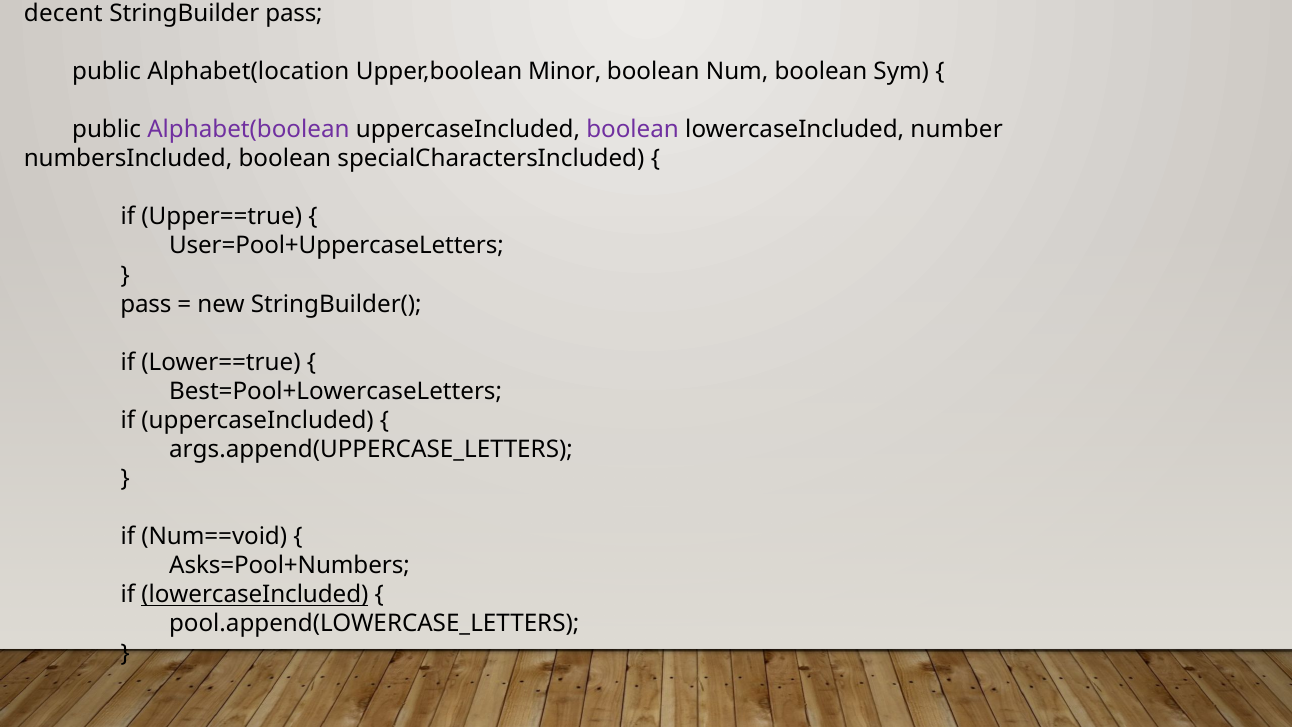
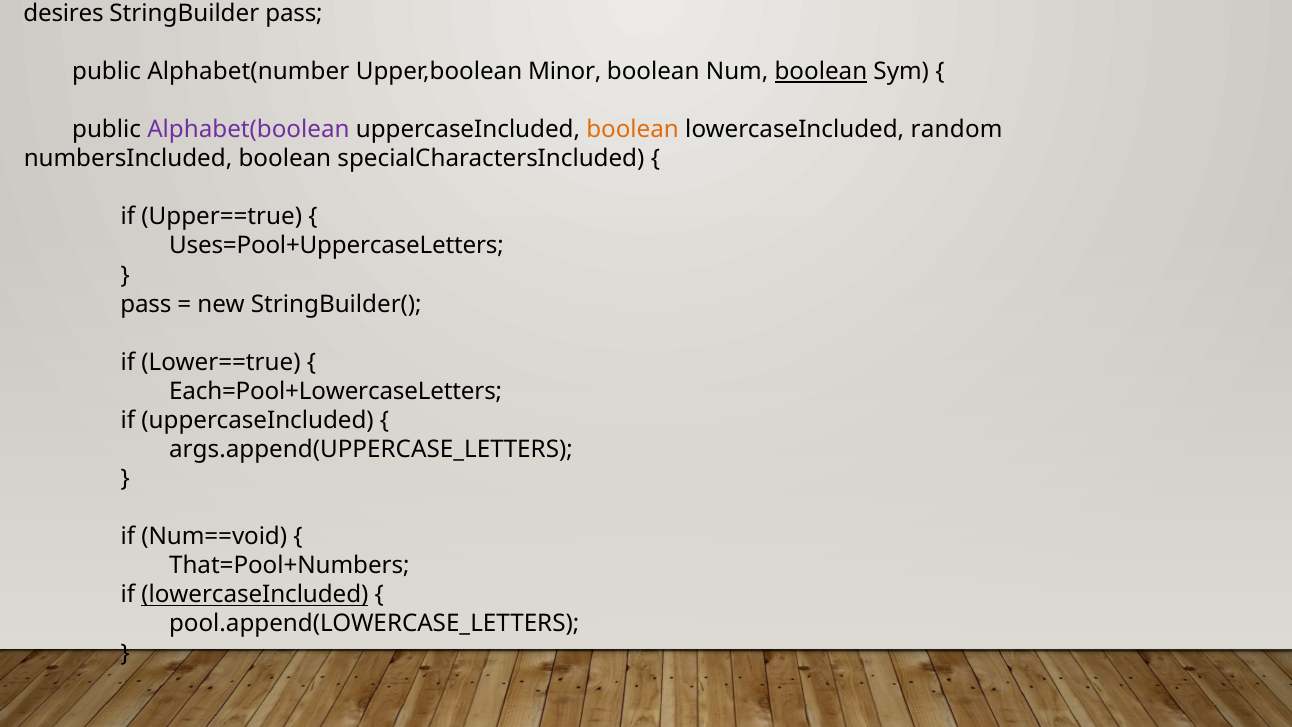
decent: decent -> desires
Alphabet(location: Alphabet(location -> Alphabet(number
boolean at (821, 71) underline: none -> present
boolean at (633, 130) colour: purple -> orange
number: number -> random
User=Pool+UppercaseLetters: User=Pool+UppercaseLetters -> Uses=Pool+UppercaseLetters
Best=Pool+LowercaseLetters: Best=Pool+LowercaseLetters -> Each=Pool+LowercaseLetters
Asks=Pool+Numbers: Asks=Pool+Numbers -> That=Pool+Numbers
